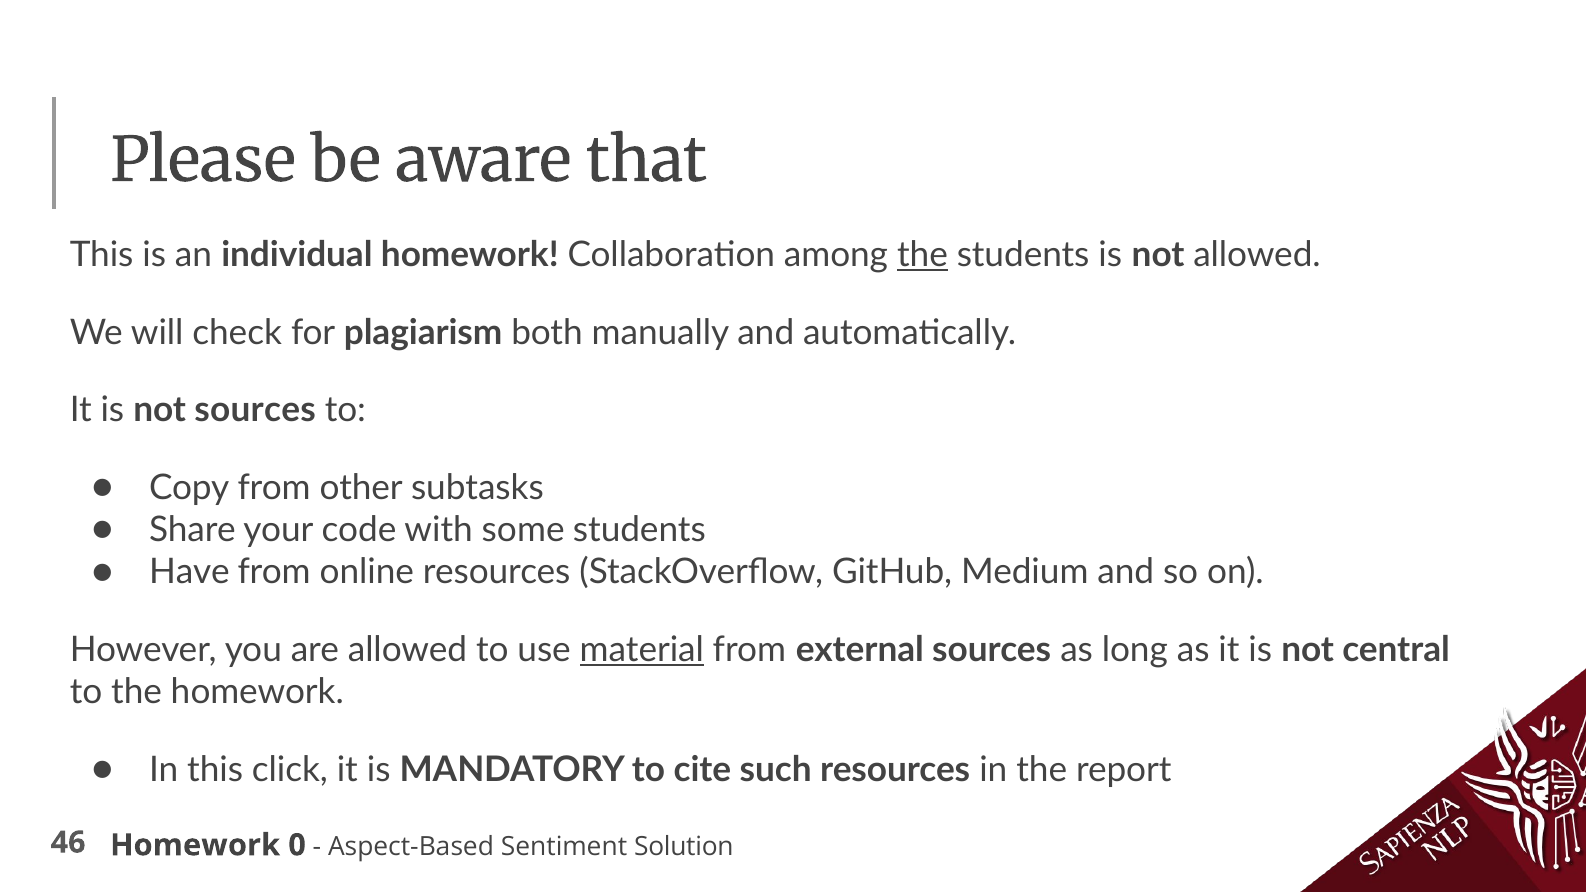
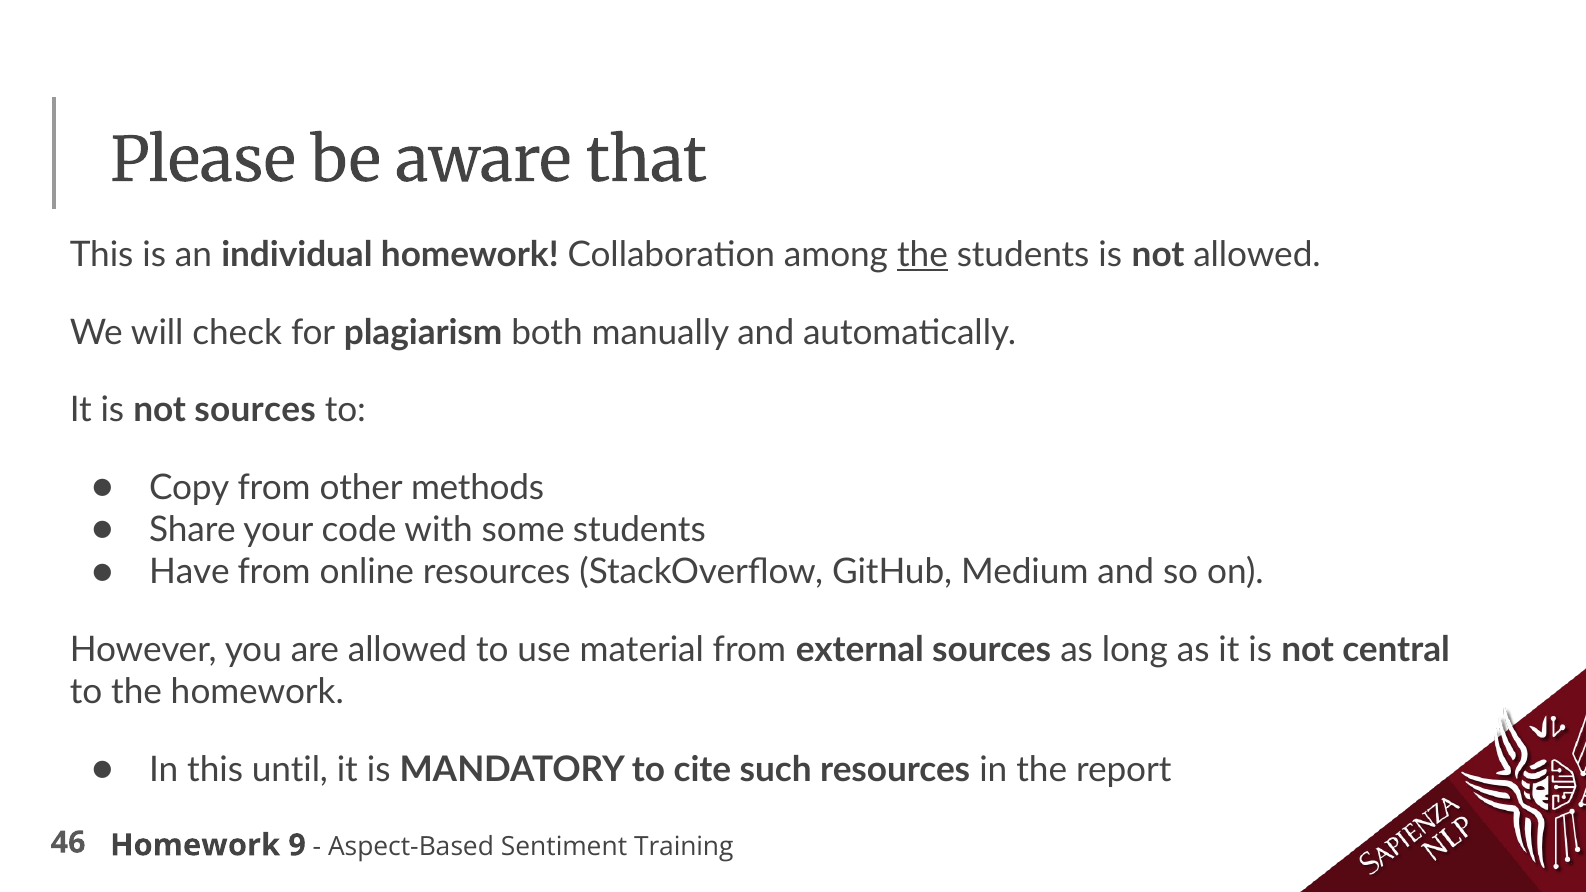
subtasks: subtasks -> methods
material underline: present -> none
click: click -> until
0: 0 -> 9
Solution: Solution -> Training
